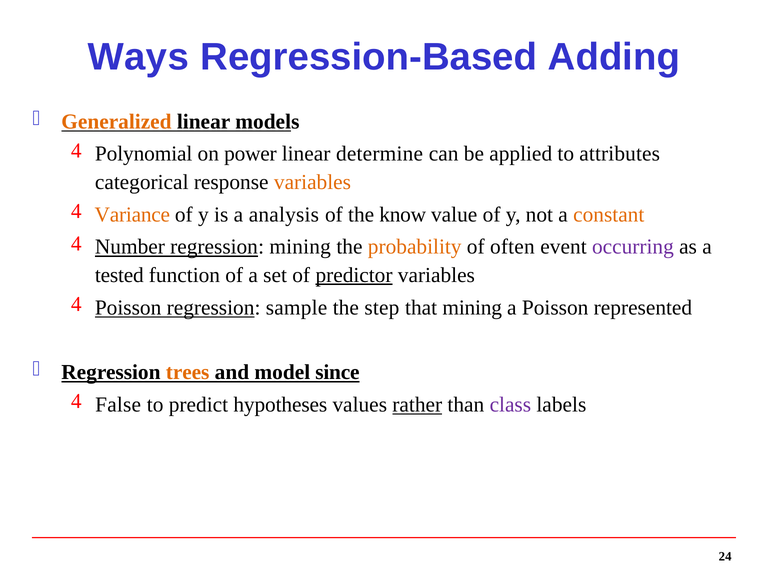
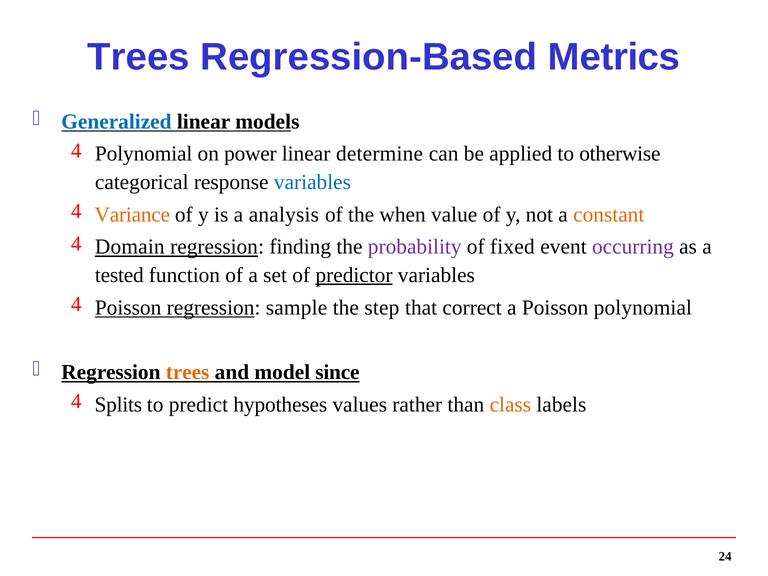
Ways at (138, 57): Ways -> Trees
Adding: Adding -> Metrics
Generalized colour: orange -> blue
attributes: attributes -> otherwise
variables at (312, 182) colour: orange -> blue
know: know -> when
Number: Number -> Domain
regression mining: mining -> finding
probability colour: orange -> purple
often: often -> fixed
that mining: mining -> correct
Poisson represented: represented -> polynomial
False: False -> Splits
rather underline: present -> none
class colour: purple -> orange
